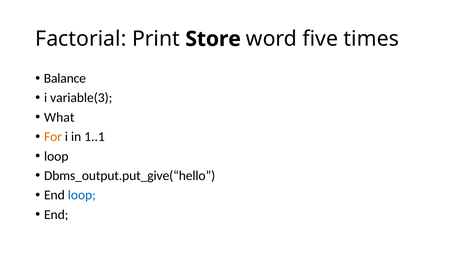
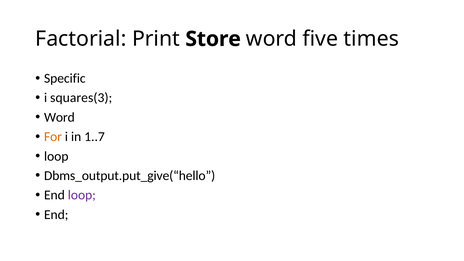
Balance: Balance -> Specific
variable(3: variable(3 -> squares(3
What at (59, 117): What -> Word
1..1: 1..1 -> 1..7
loop at (82, 195) colour: blue -> purple
